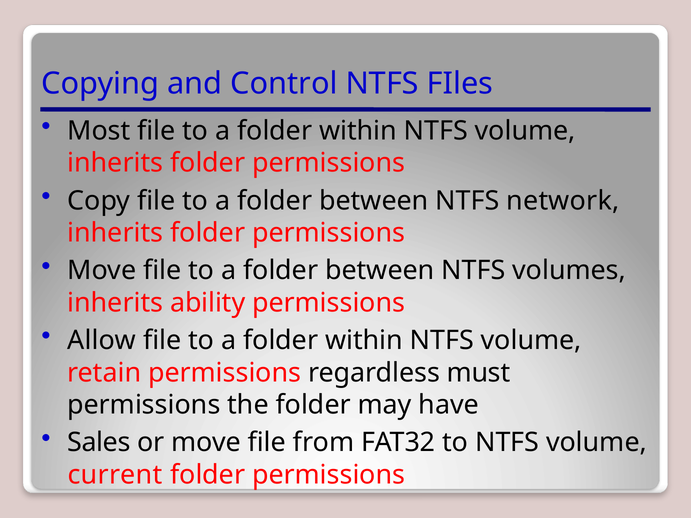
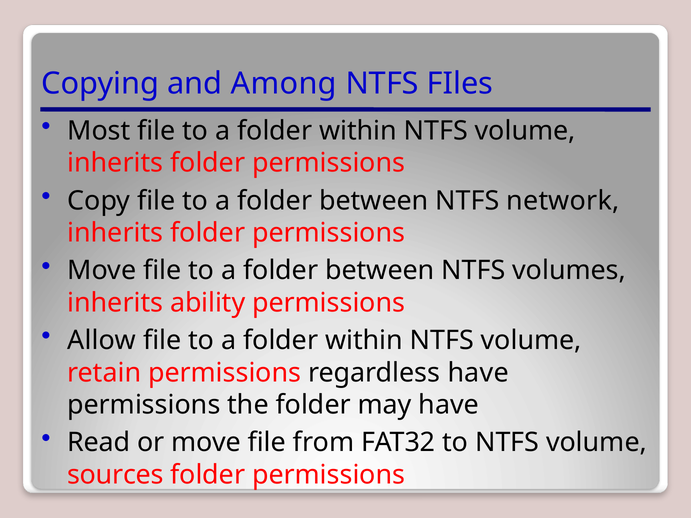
Control: Control -> Among
regardless must: must -> have
Sales: Sales -> Read
current: current -> sources
